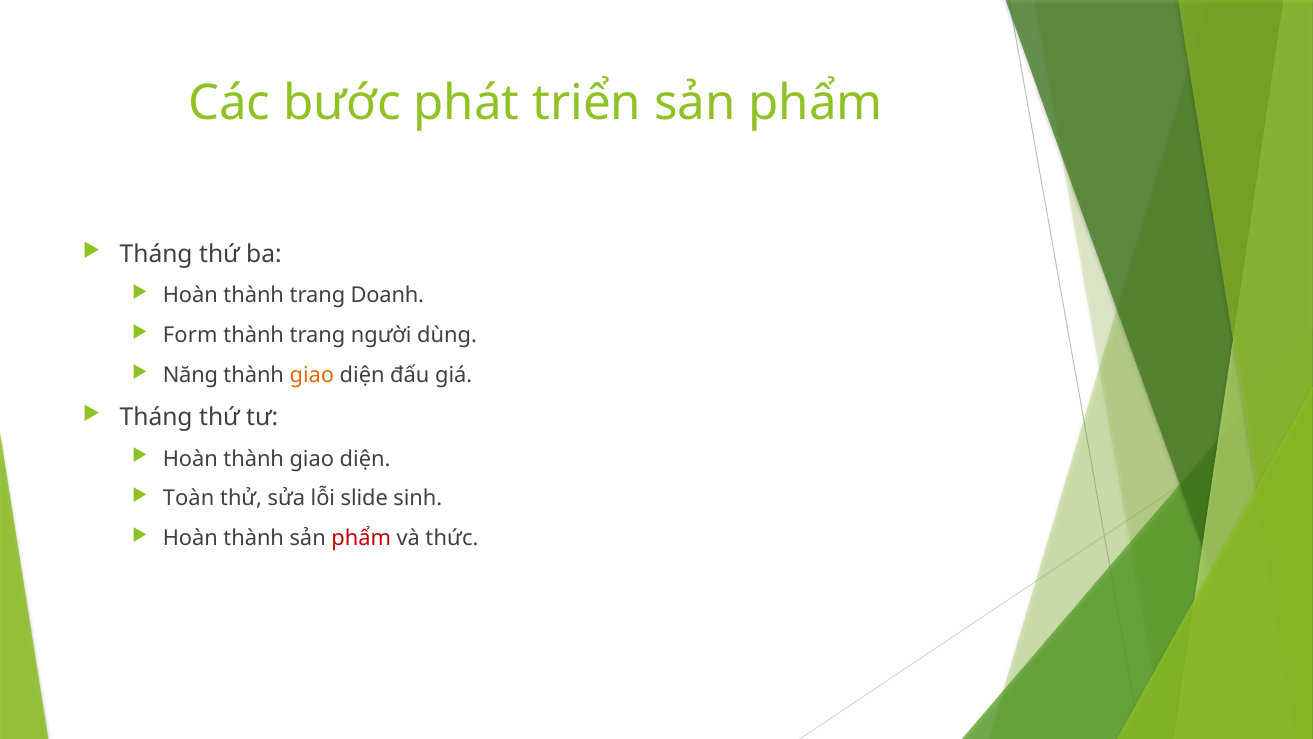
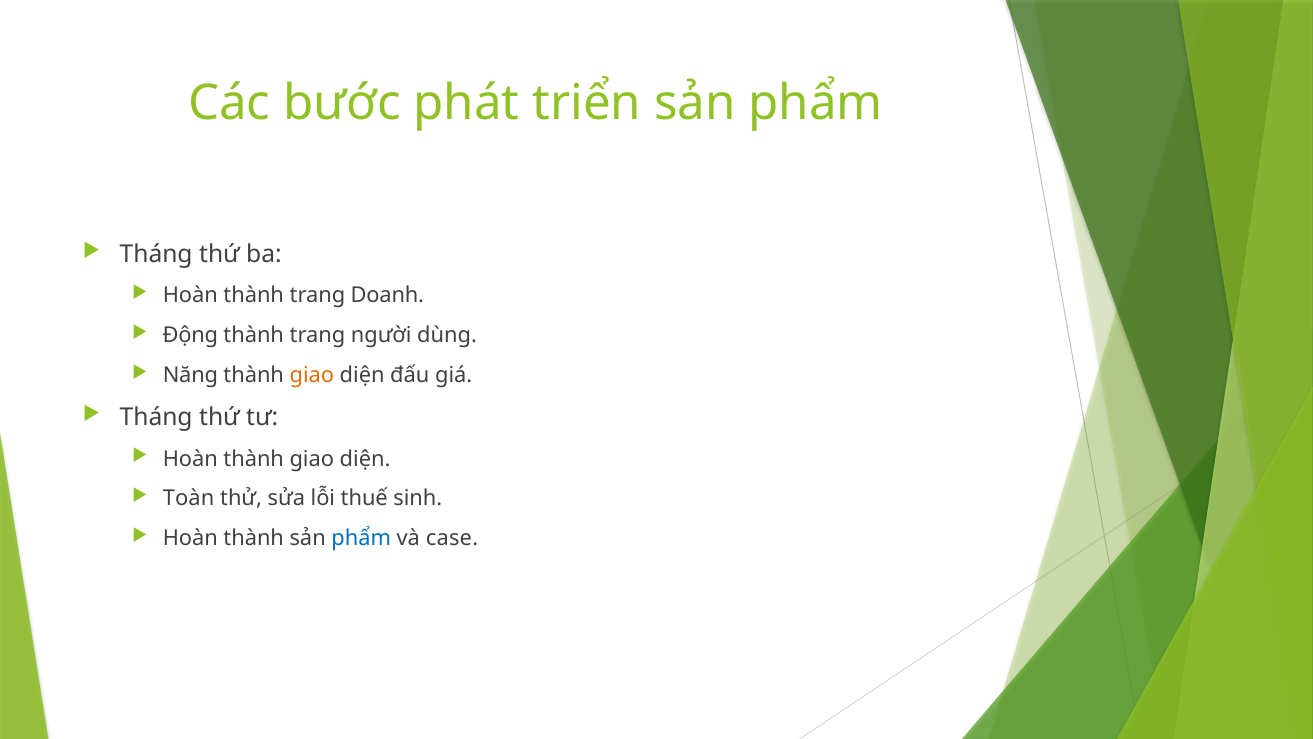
Form: Form -> Động
slide: slide -> thuế
phẩm at (361, 538) colour: red -> blue
thức: thức -> case
